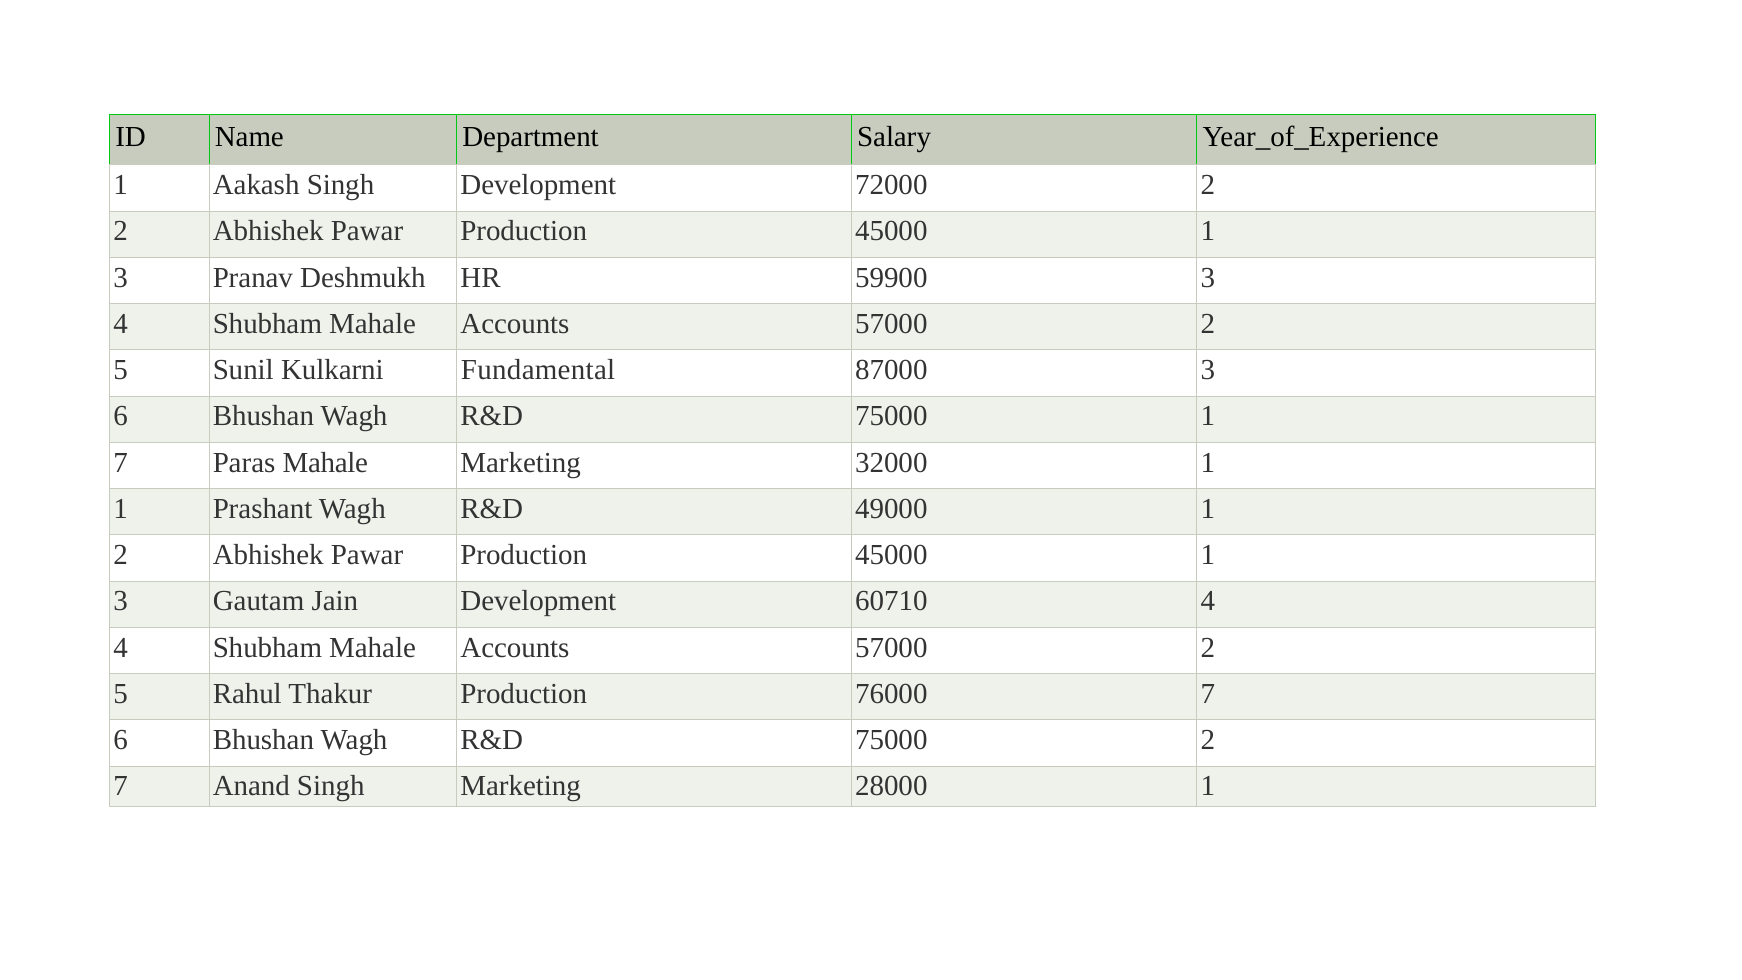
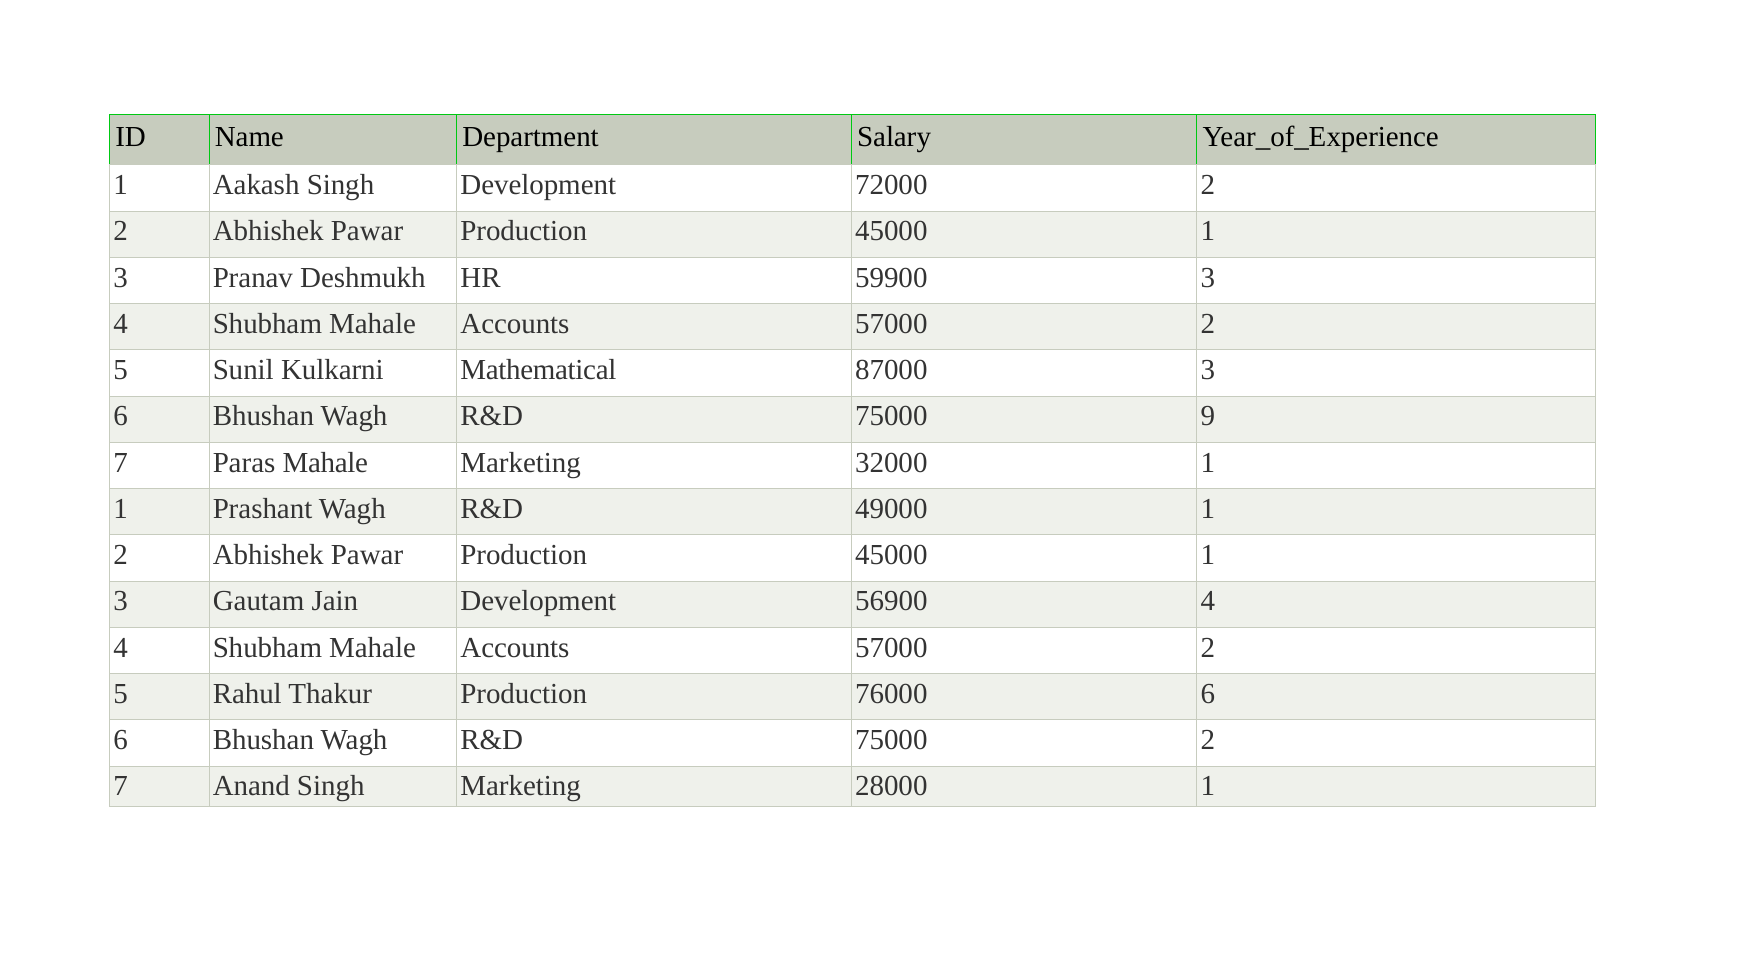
Fundamental: Fundamental -> Mathematical
75000 1: 1 -> 9
60710: 60710 -> 56900
76000 7: 7 -> 6
